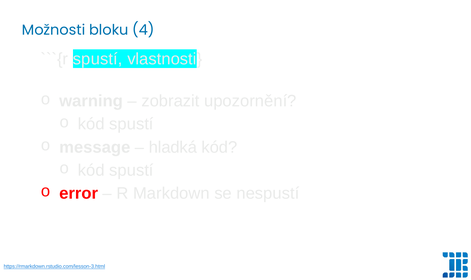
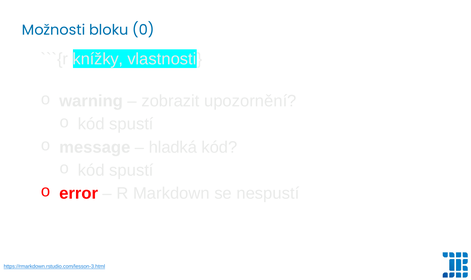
4: 4 -> 0
spustí at (98, 59): spustí -> knížky
